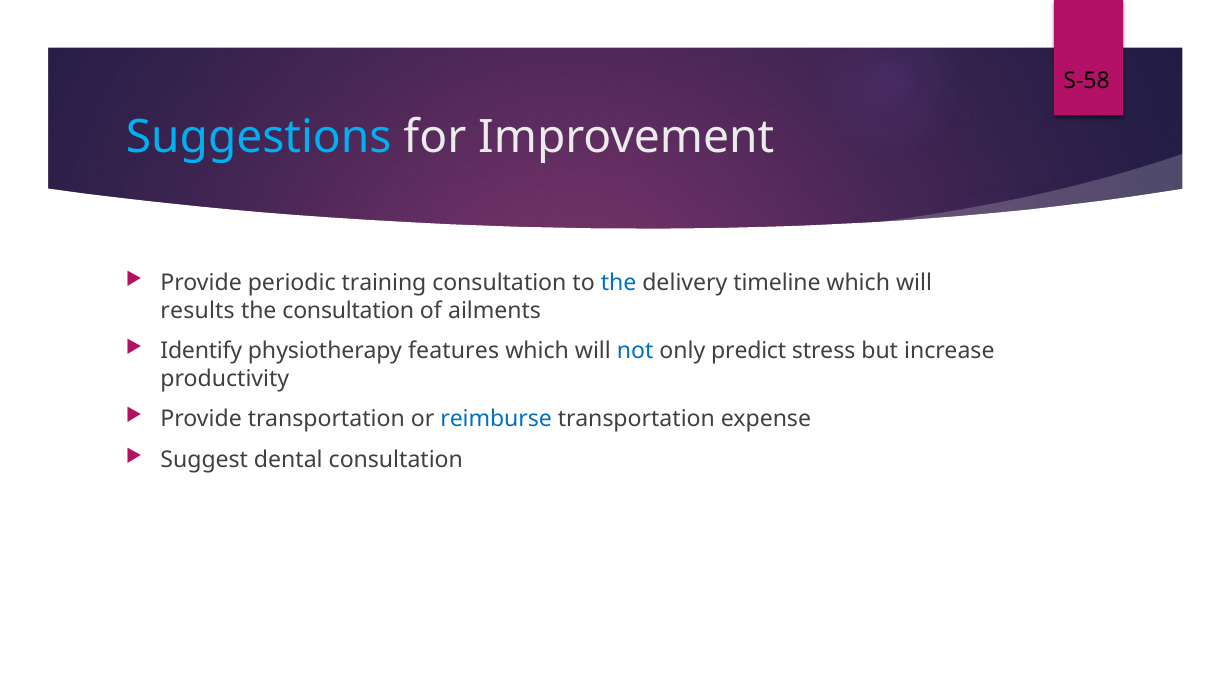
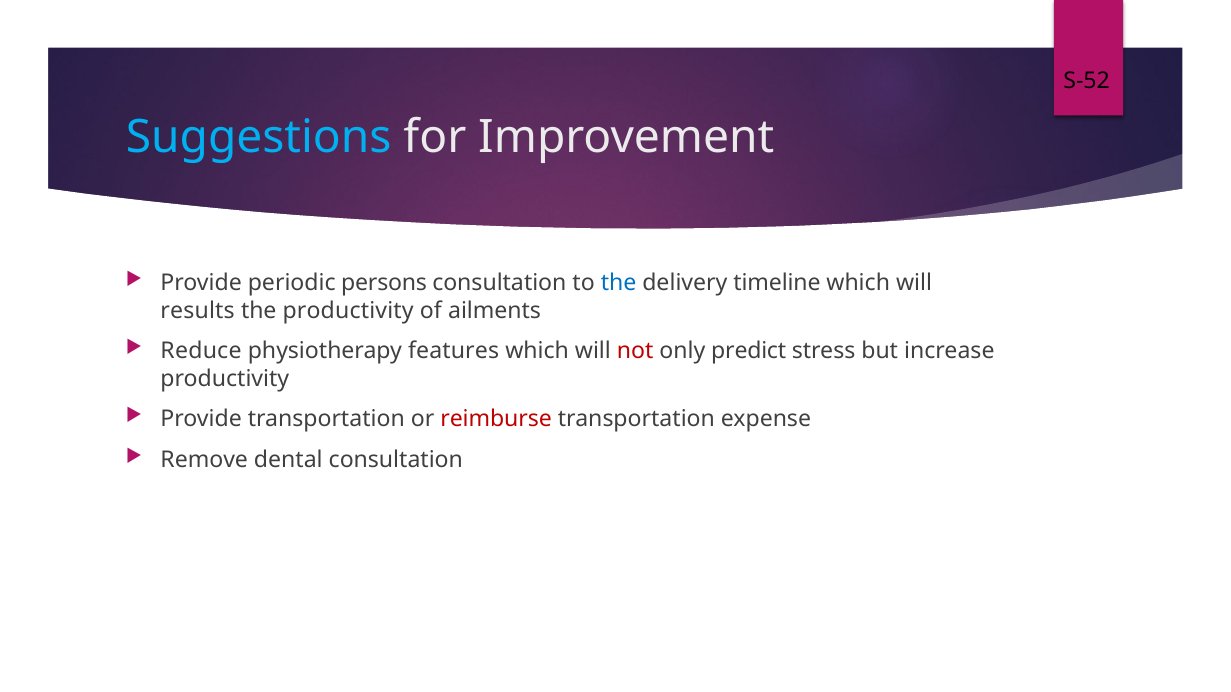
S-58: S-58 -> S-52
training: training -> persons
the consultation: consultation -> productivity
Identify: Identify -> Reduce
not colour: blue -> red
reimburse colour: blue -> red
Suggest: Suggest -> Remove
